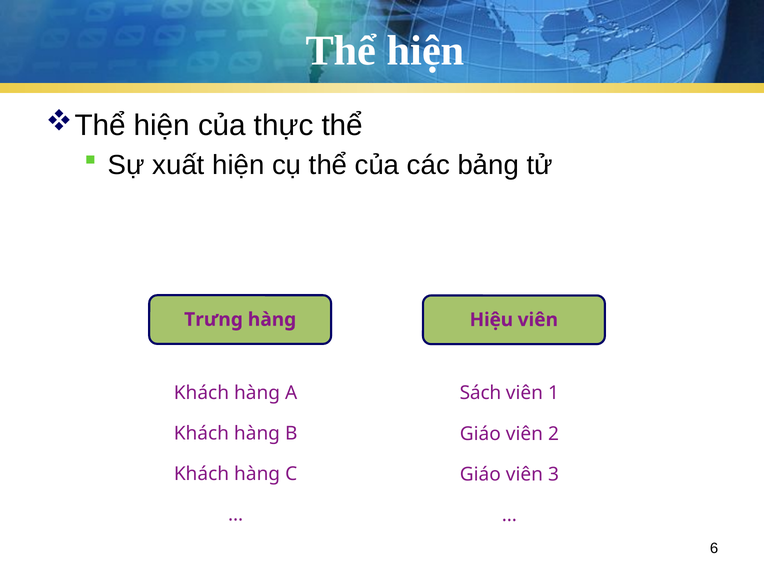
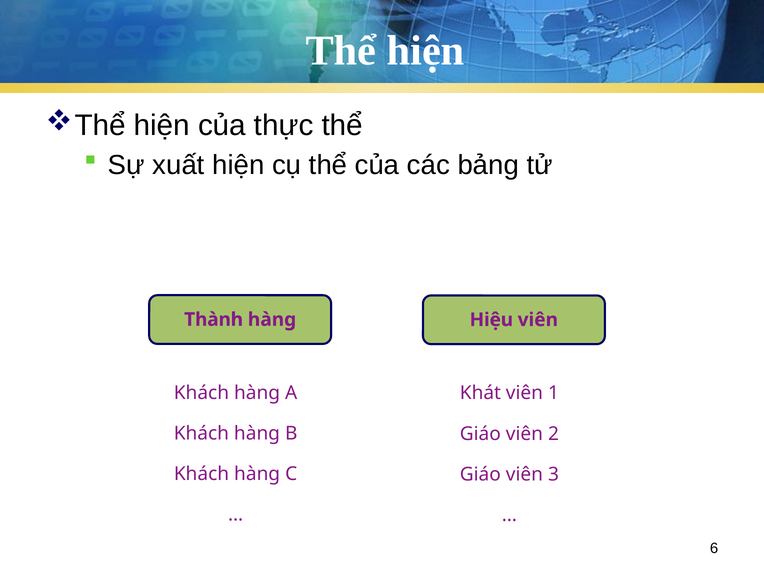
Trưng: Trưng -> Thành
Sách: Sách -> Khát
